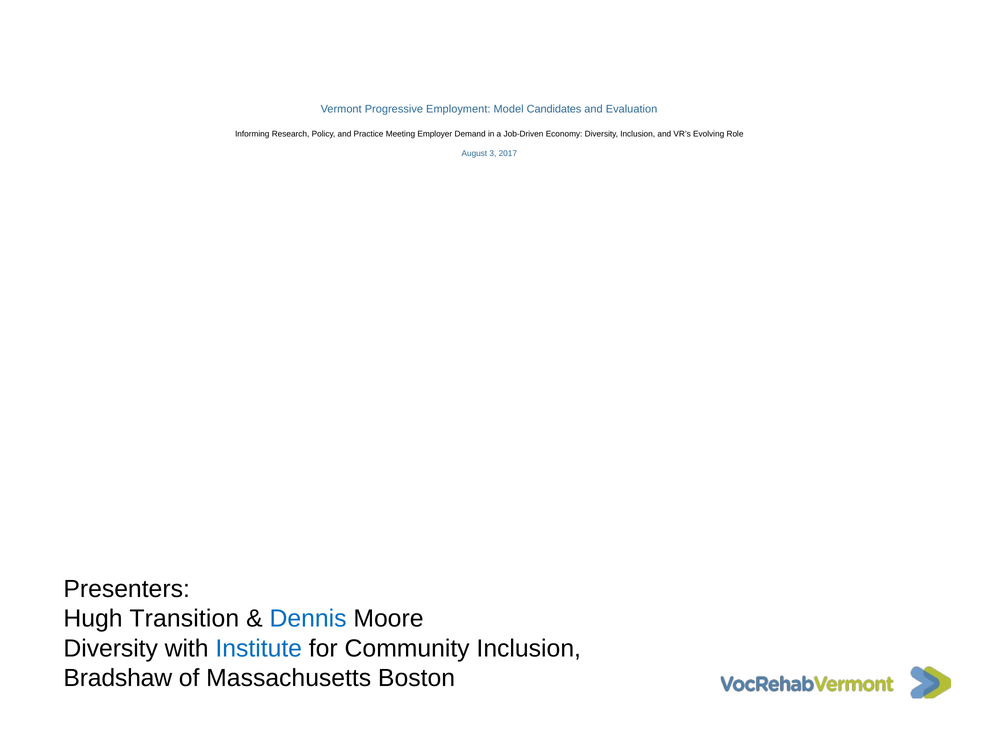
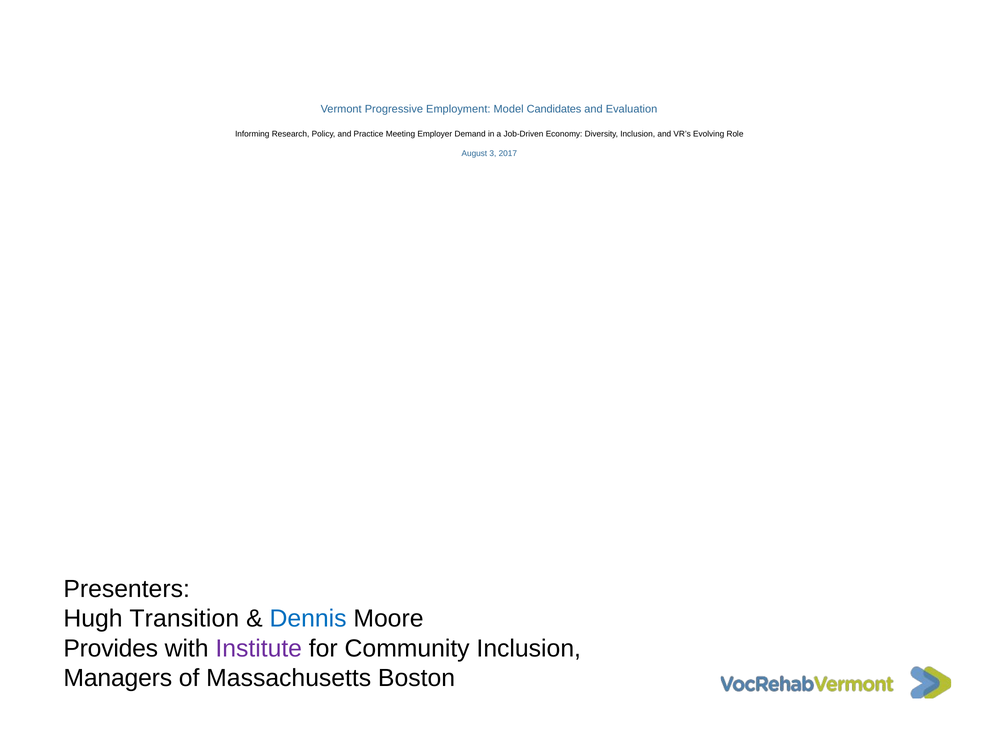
Diversity at (111, 649): Diversity -> Provides
Institute colour: blue -> purple
Bradshaw: Bradshaw -> Managers
